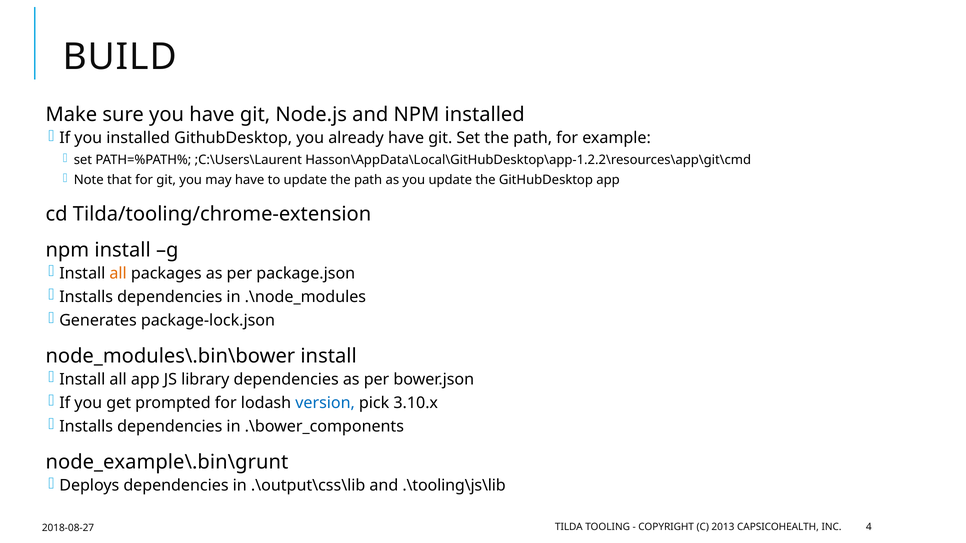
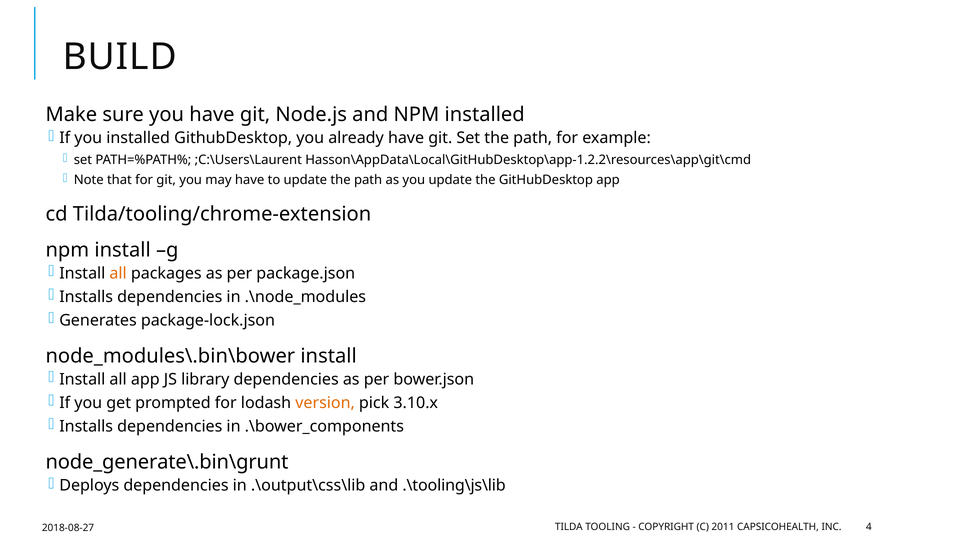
version colour: blue -> orange
node_example\.bin\grunt: node_example\.bin\grunt -> node_generate\.bin\grunt
2013: 2013 -> 2011
